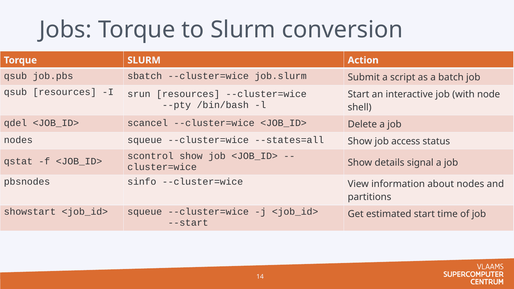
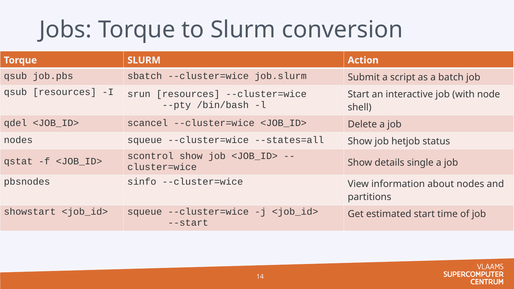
access: access -> hetjob
signal: signal -> single
